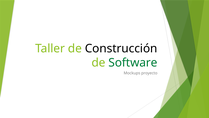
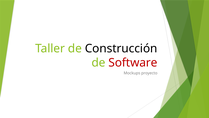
Software colour: green -> red
